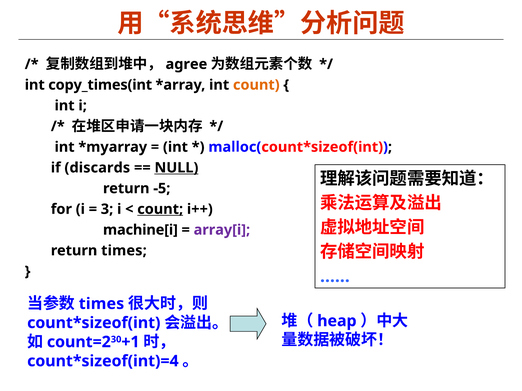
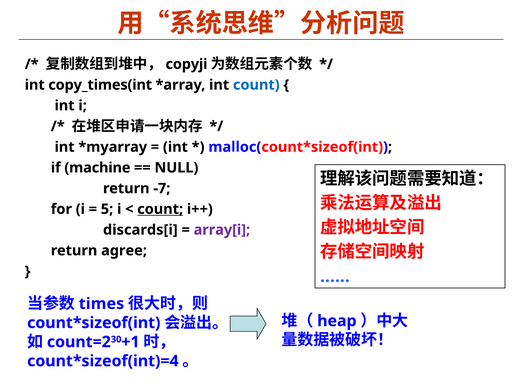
agree: agree -> copyji
count at (256, 85) colour: orange -> blue
discards: discards -> machine
NULL underline: present -> none
-5: -5 -> -7
3: 3 -> 5
machine[i: machine[i -> discards[i
return times: times -> agree
